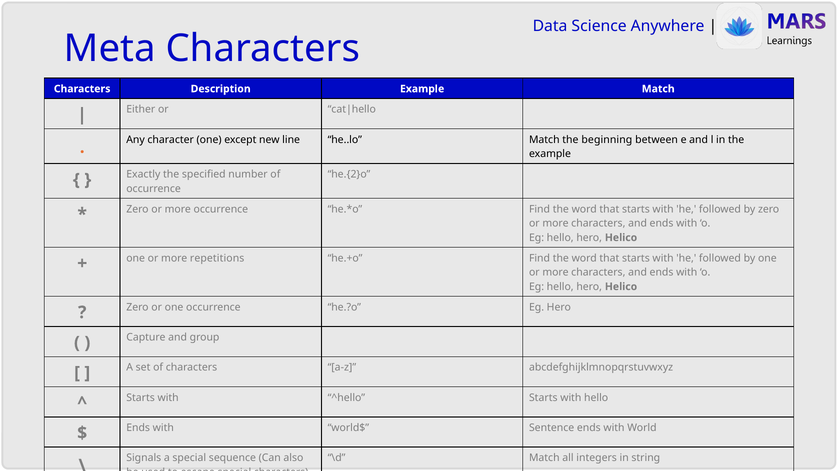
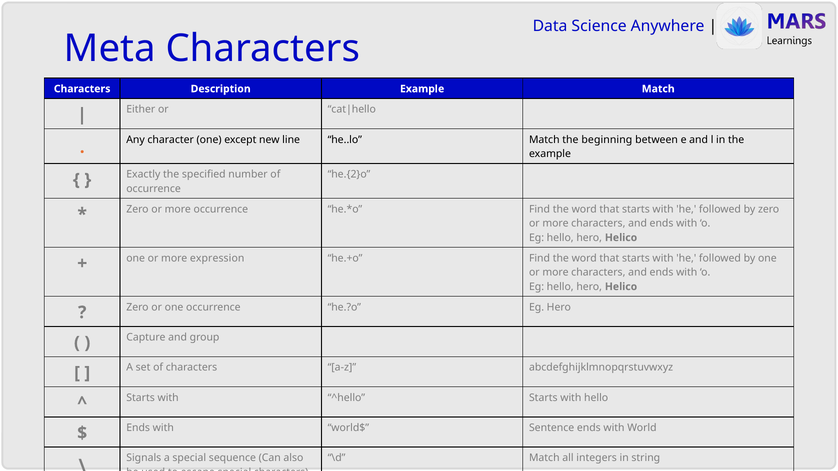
repetitions: repetitions -> expression
